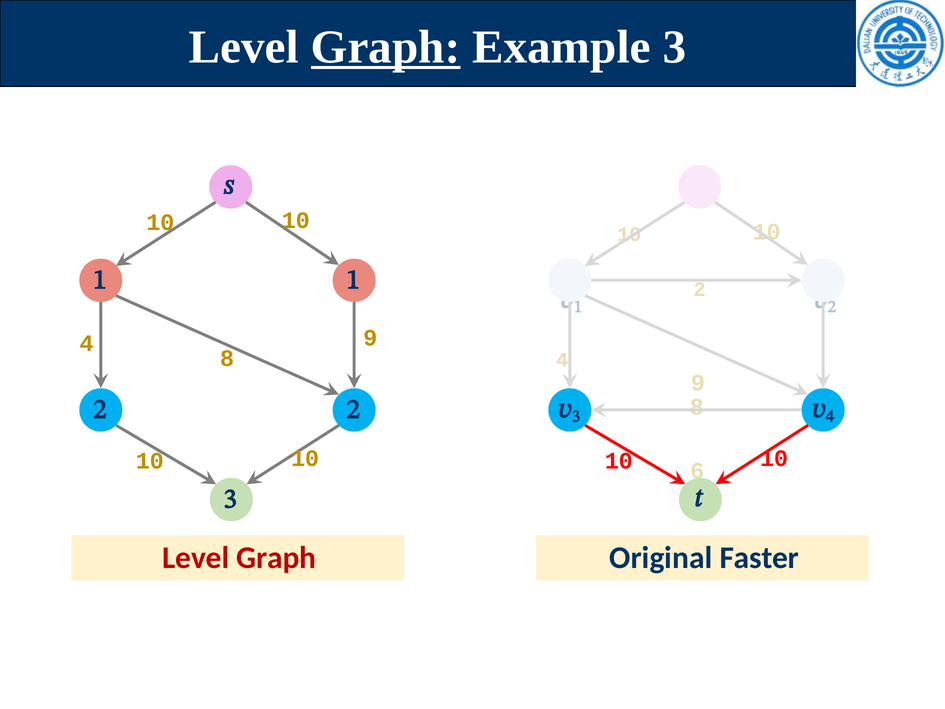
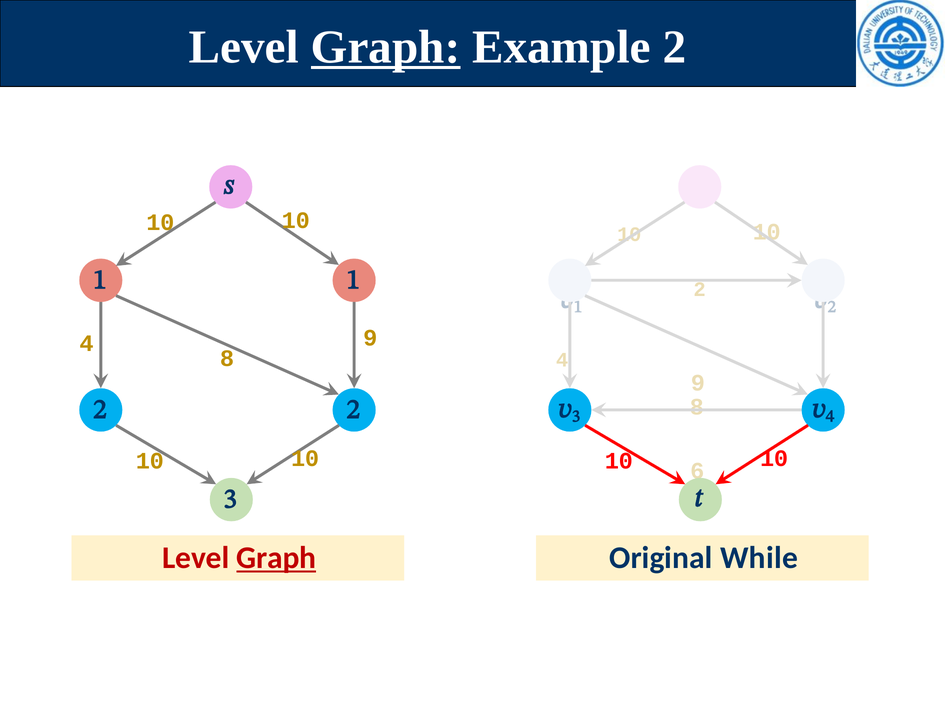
Example 3: 3 -> 2
Graph at (276, 558) underline: none -> present
Faster: Faster -> While
